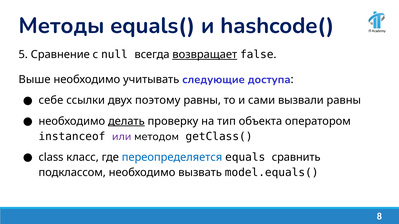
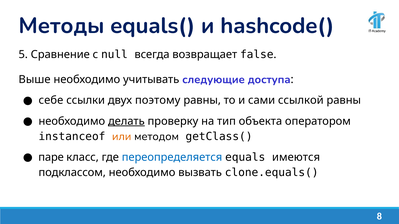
возвращает underline: present -> none
вызвали: вызвали -> ссылкой
или colour: purple -> orange
class: class -> паре
сравнить: сравнить -> имеются
model.equals(: model.equals( -> clone.equals(
